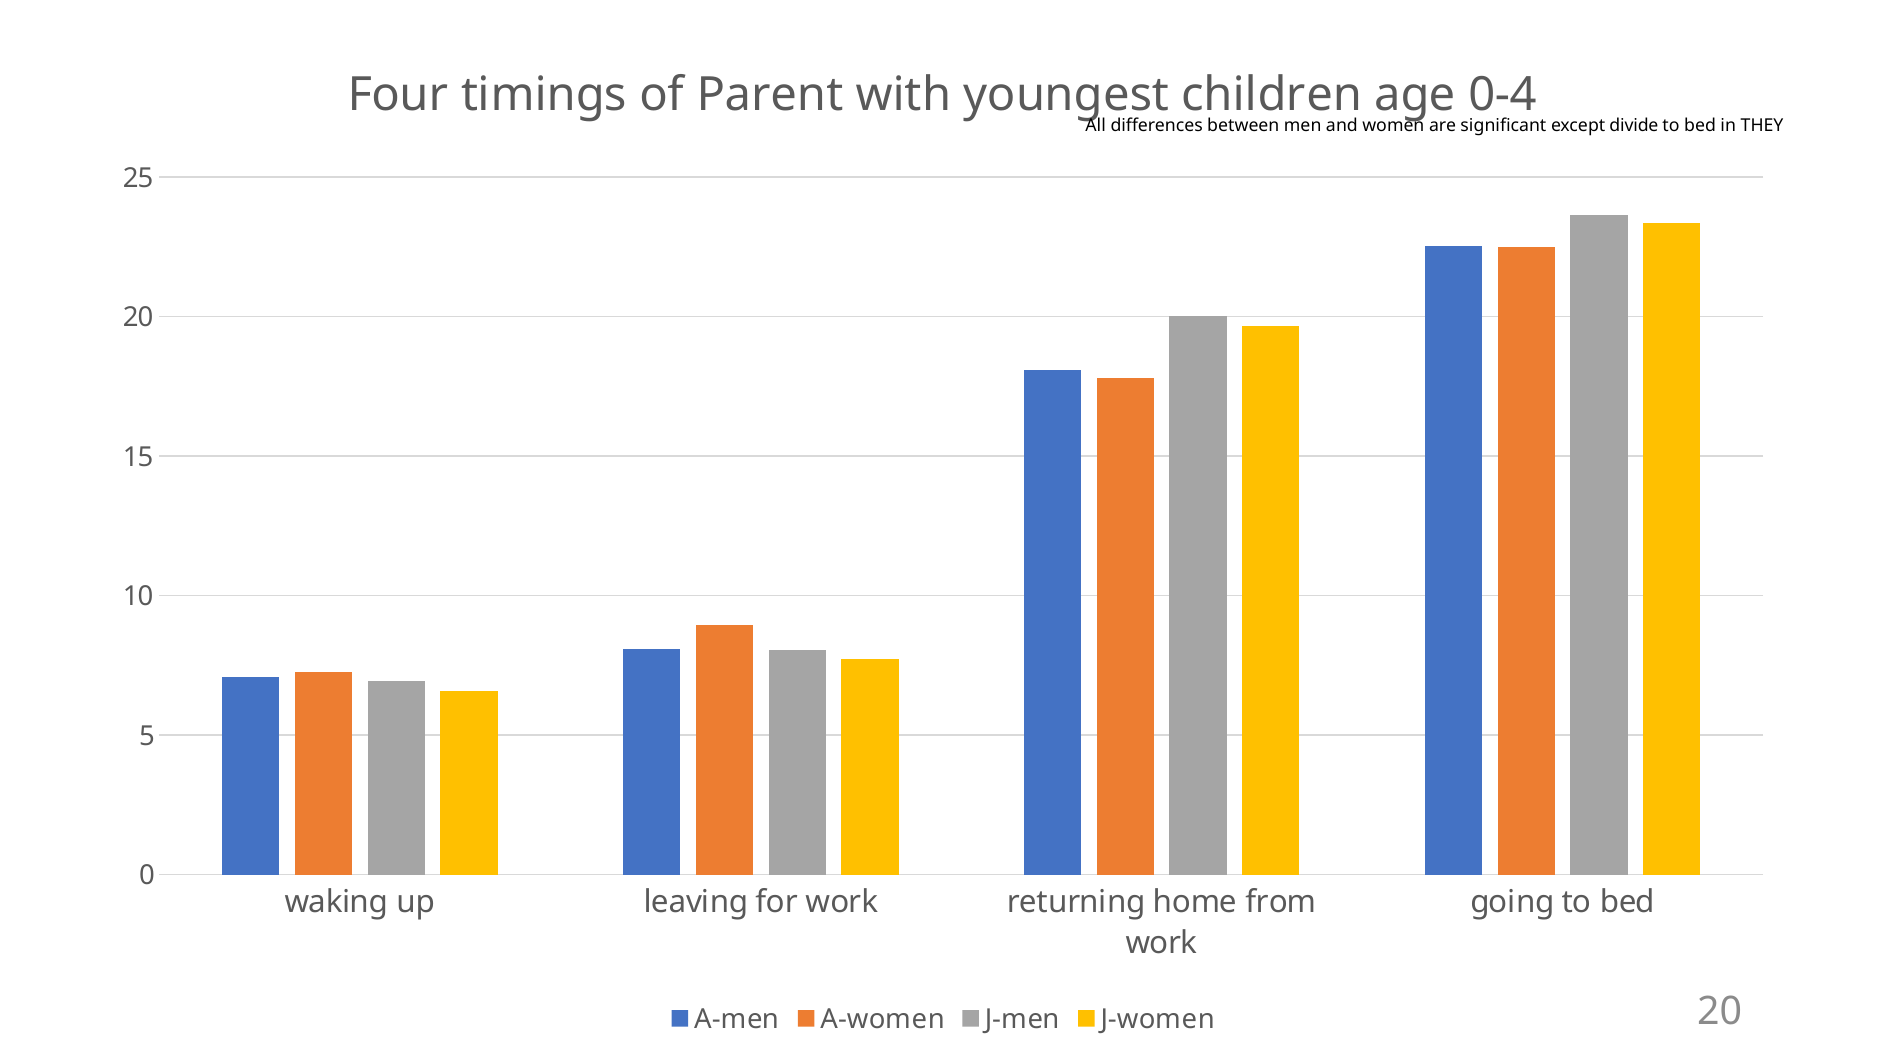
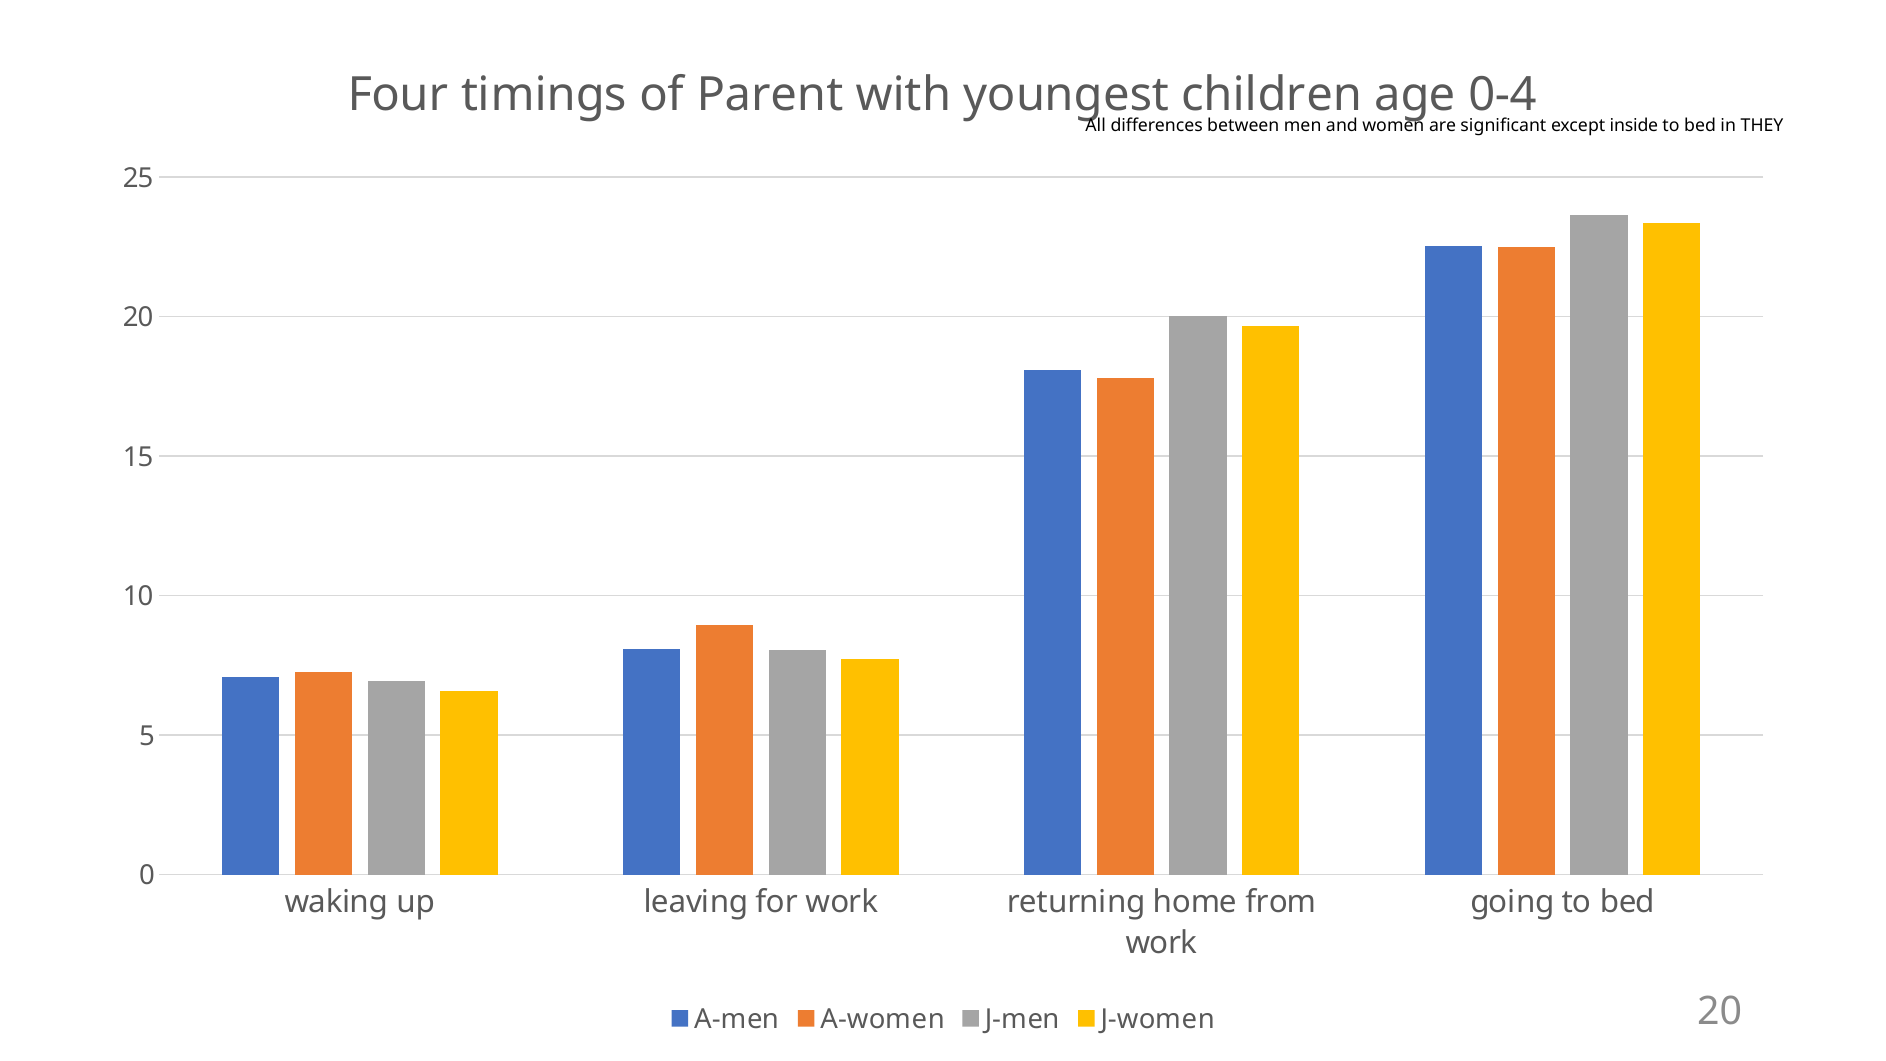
divide: divide -> inside
